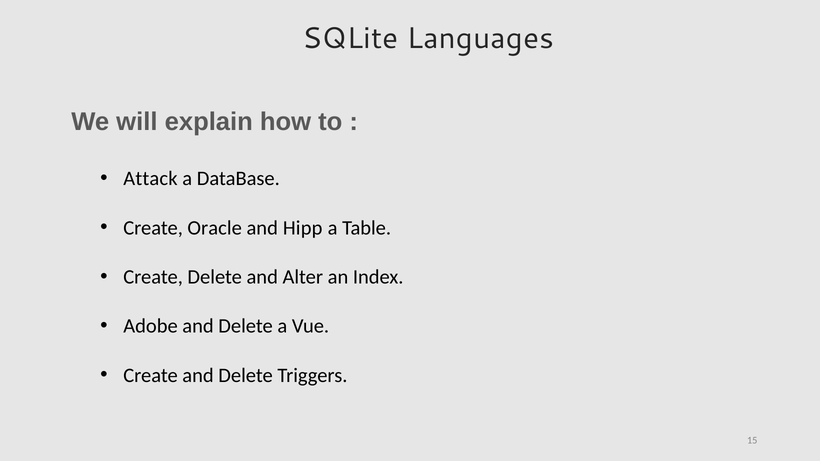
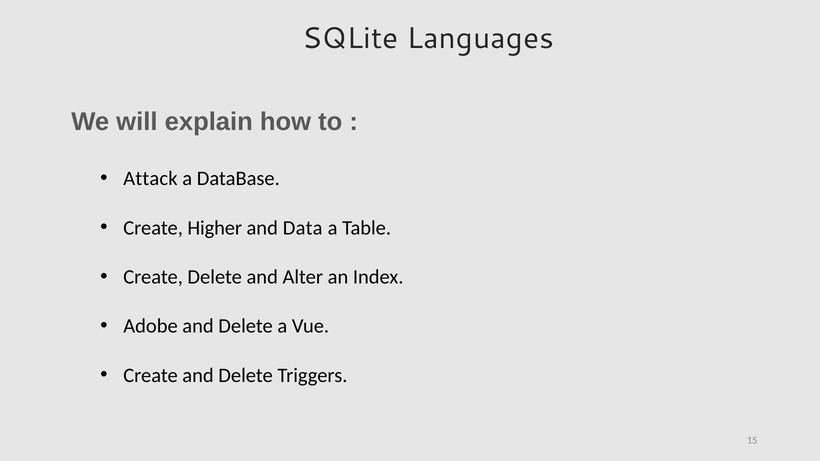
Oracle: Oracle -> Higher
Hipp: Hipp -> Data
